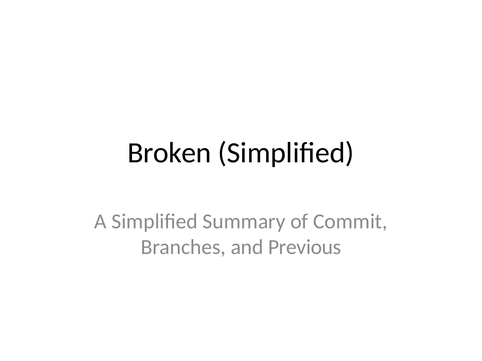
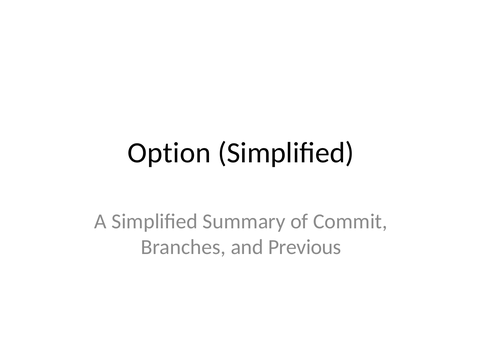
Broken: Broken -> Option
